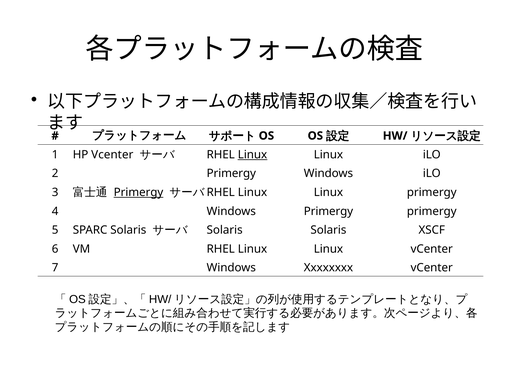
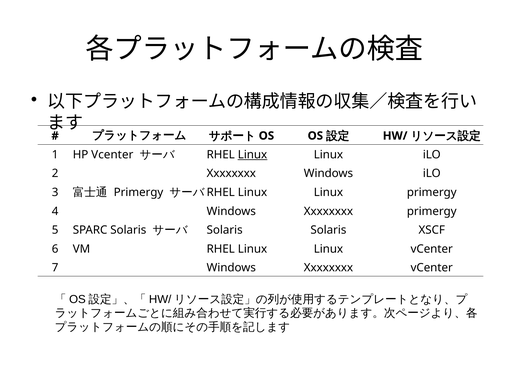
2 Primergy: Primergy -> Xxxxxxxx
Primergy at (138, 192) underline: present -> none
4 Windows Primergy: Primergy -> Xxxxxxxx
